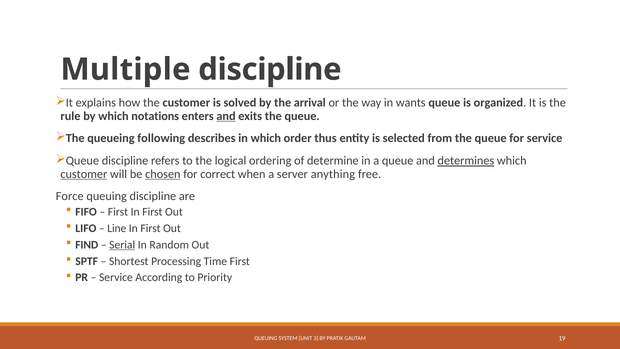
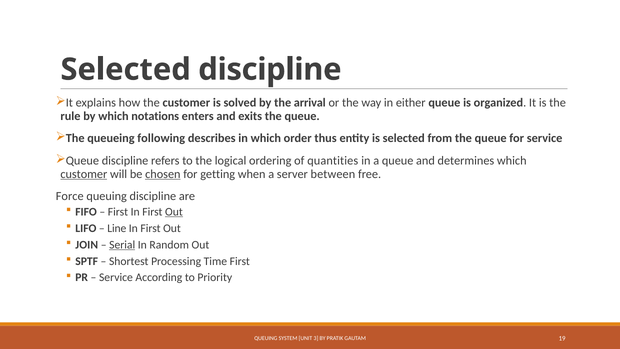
Multiple at (125, 69): Multiple -> Selected
wants: wants -> either
and at (226, 116) underline: present -> none
determine: determine -> quantities
determines underline: present -> none
correct: correct -> getting
anything: anything -> between
Out at (174, 212) underline: none -> present
FIND: FIND -> JOIN
